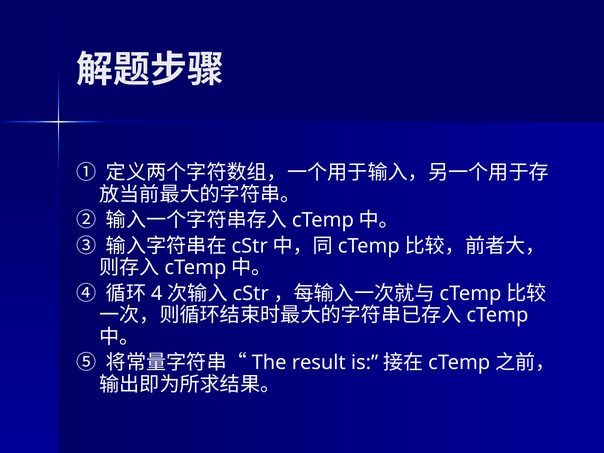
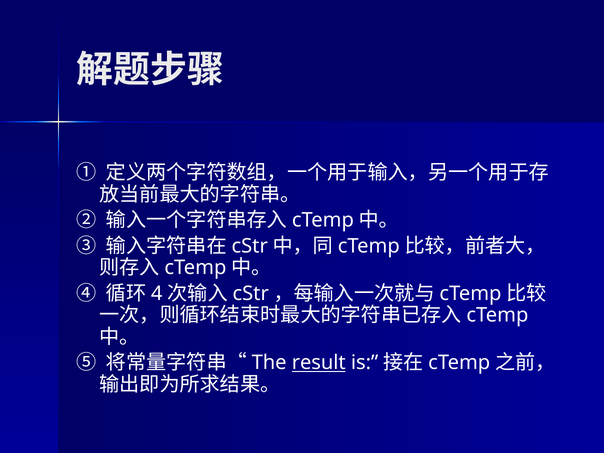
result underline: none -> present
